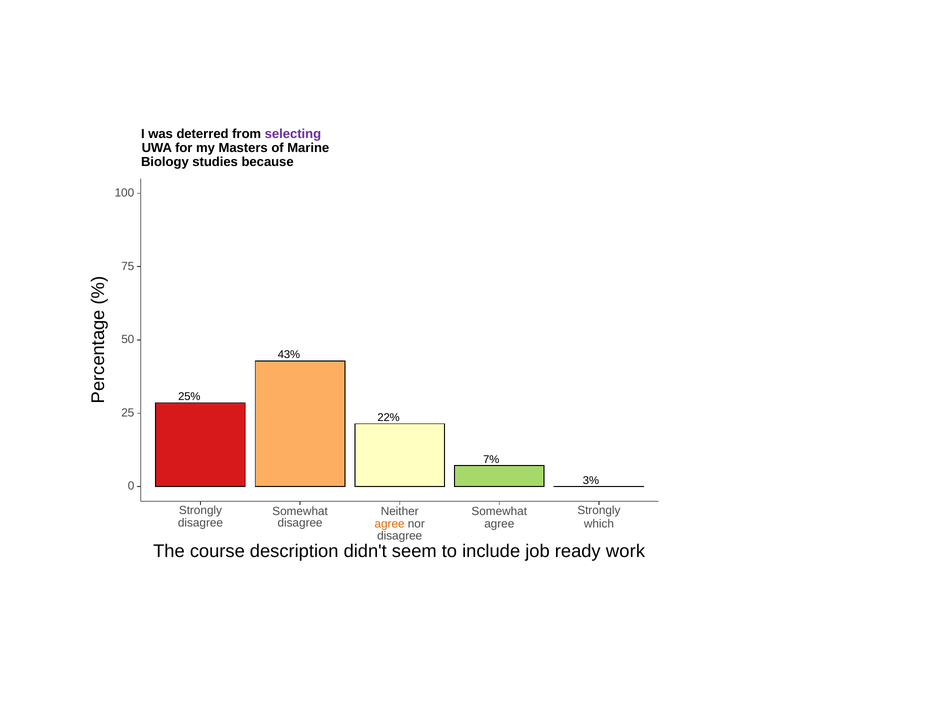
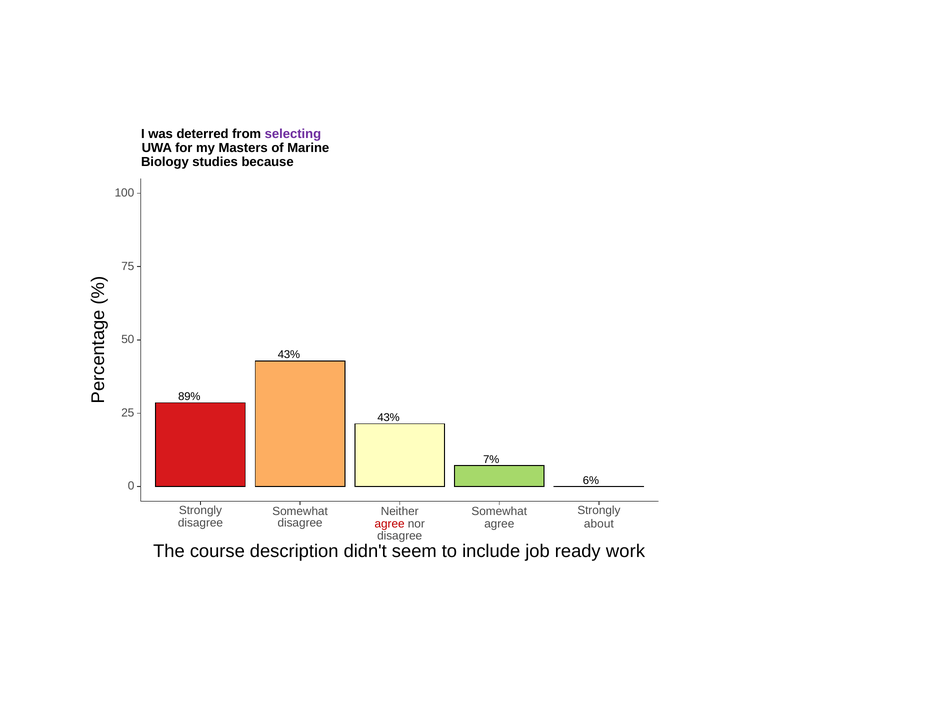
25%: 25% -> 89%
22% at (389, 418): 22% -> 43%
3%: 3% -> 6%
agree at (390, 525) colour: orange -> red
which: which -> about
